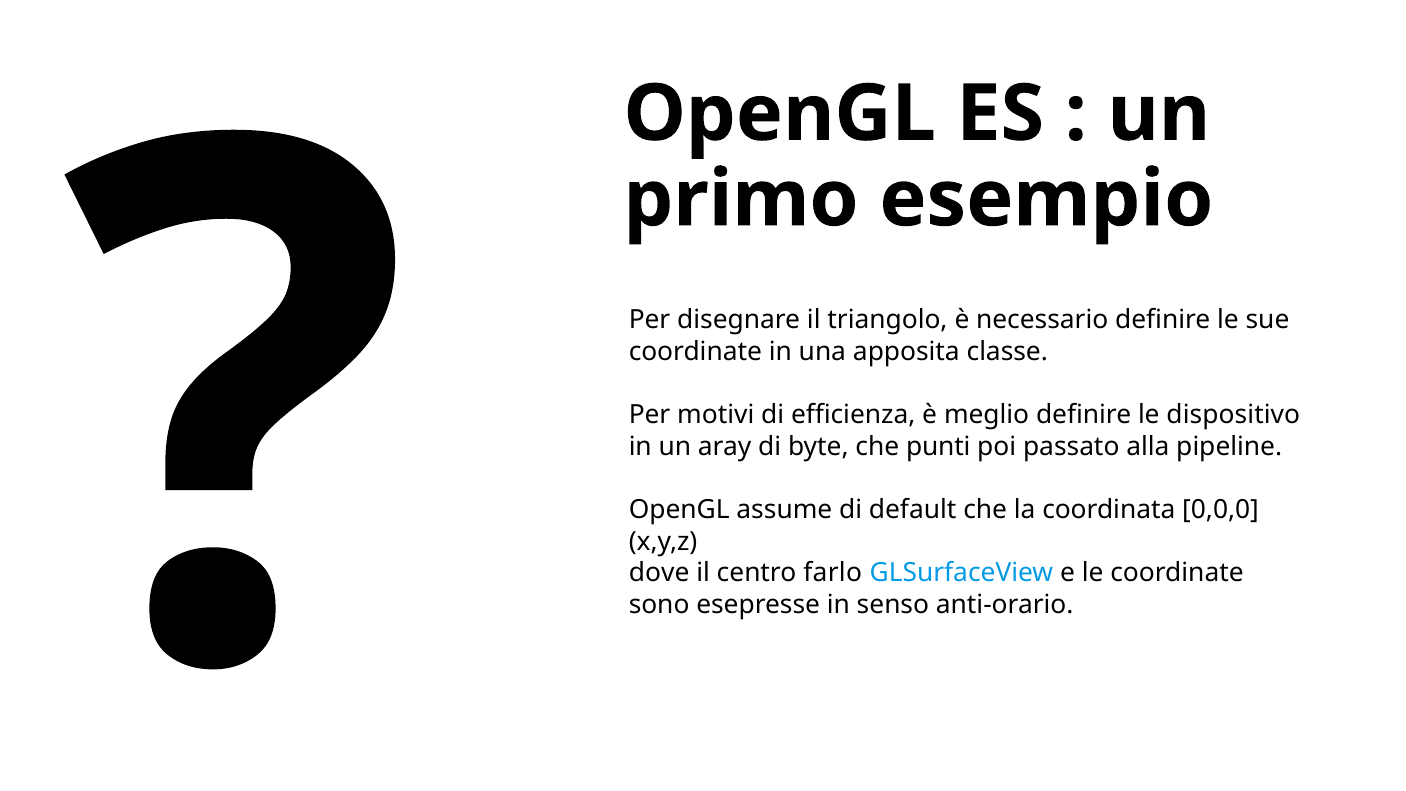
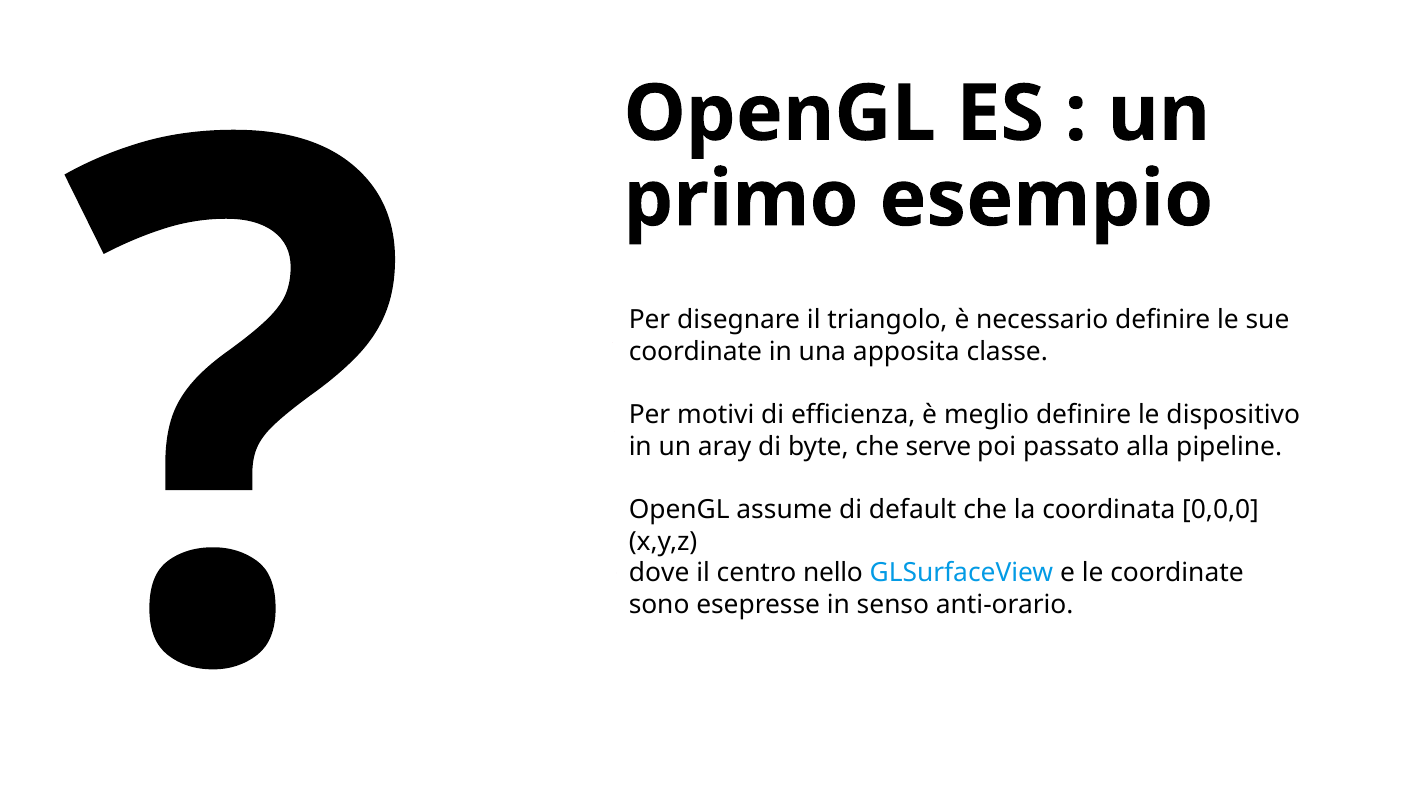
punti: punti -> serve
farlo: farlo -> nello
